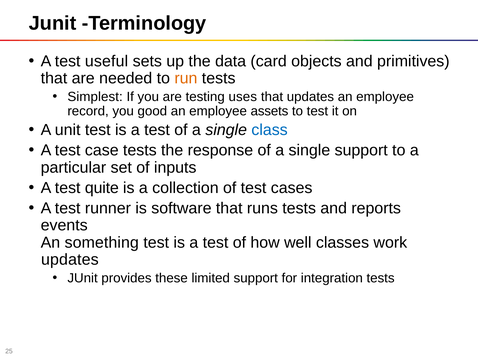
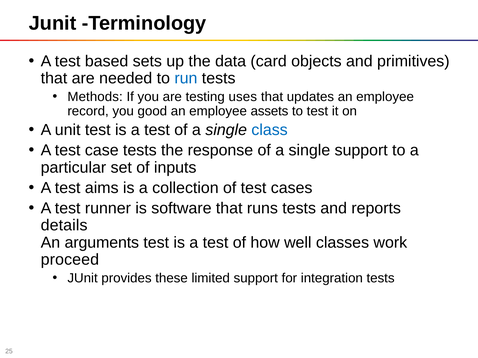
useful: useful -> based
run colour: orange -> blue
Simplest: Simplest -> Methods
quite: quite -> aims
events: events -> details
something: something -> arguments
updates at (70, 260): updates -> proceed
